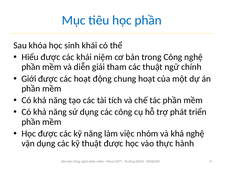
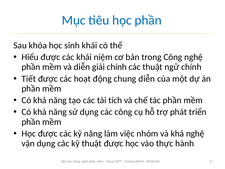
giải tham: tham -> chính
Giới: Giới -> Tiết
chung hoạt: hoạt -> diễn
